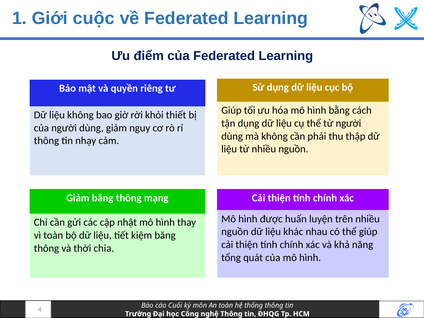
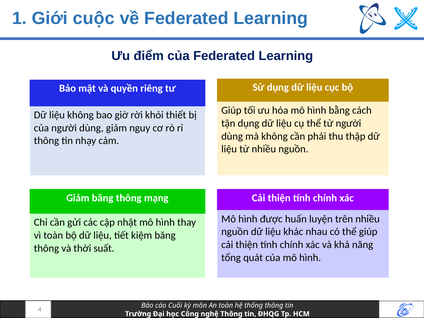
chia: chia -> suất
